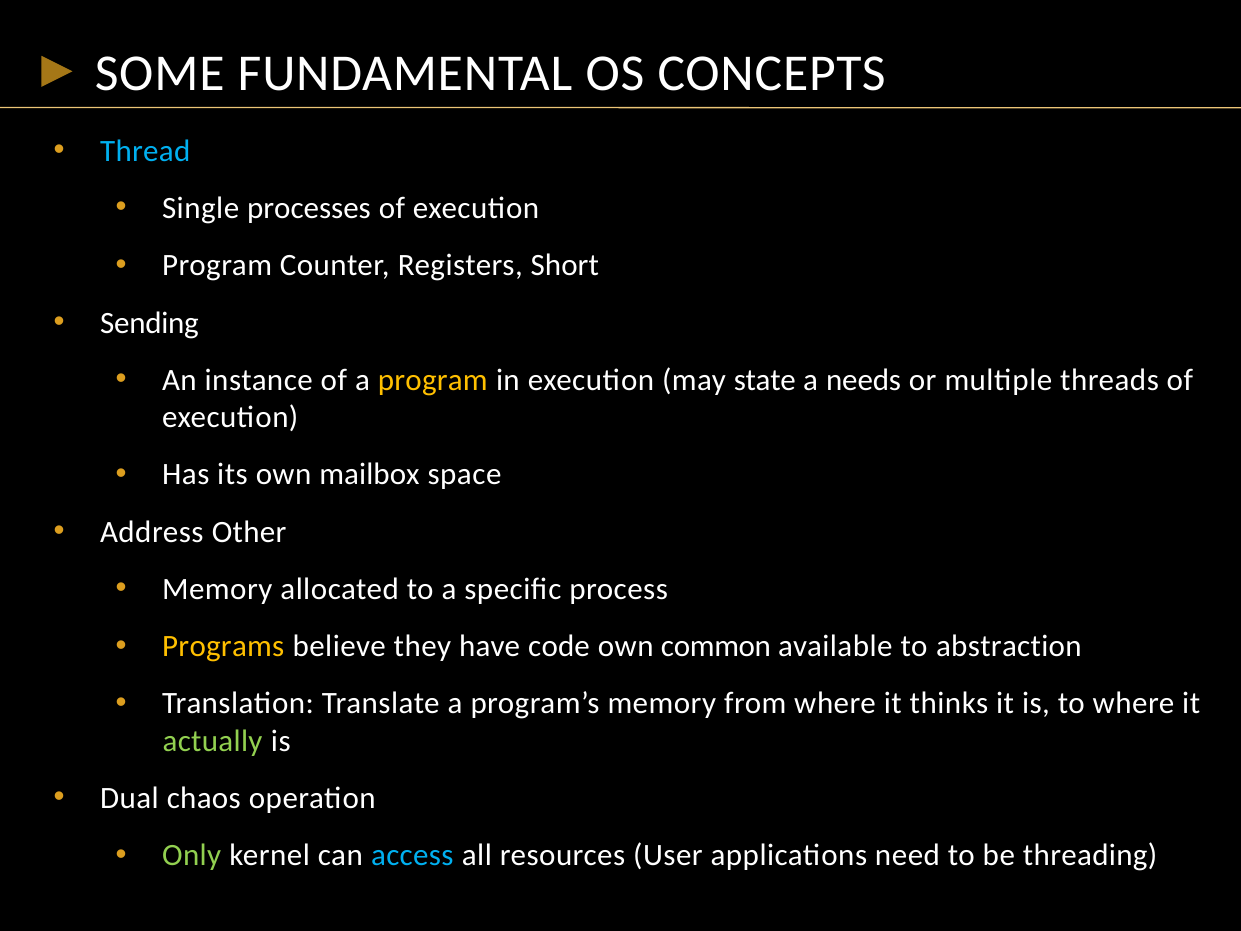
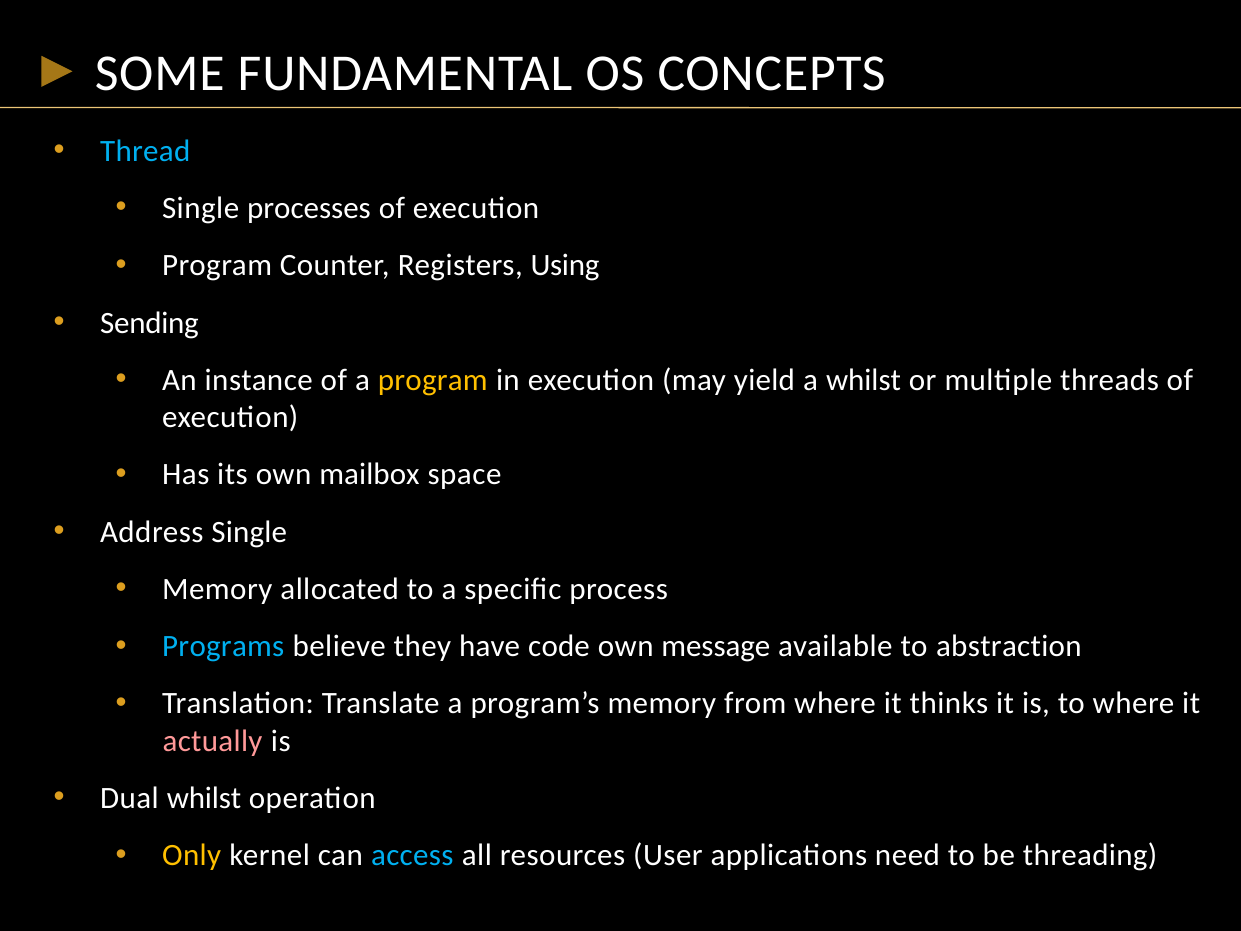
Short: Short -> Using
state: state -> yield
a needs: needs -> whilst
Address Other: Other -> Single
Programs colour: yellow -> light blue
common: common -> message
actually colour: light green -> pink
Dual chaos: chaos -> whilst
Only colour: light green -> yellow
